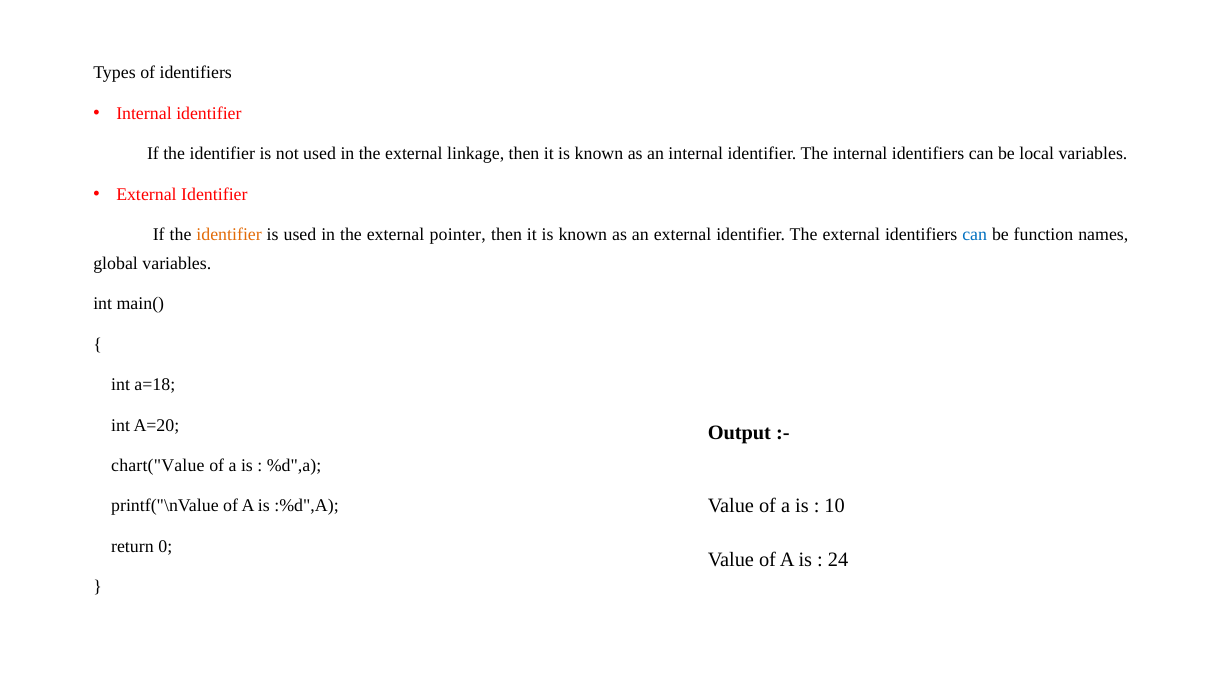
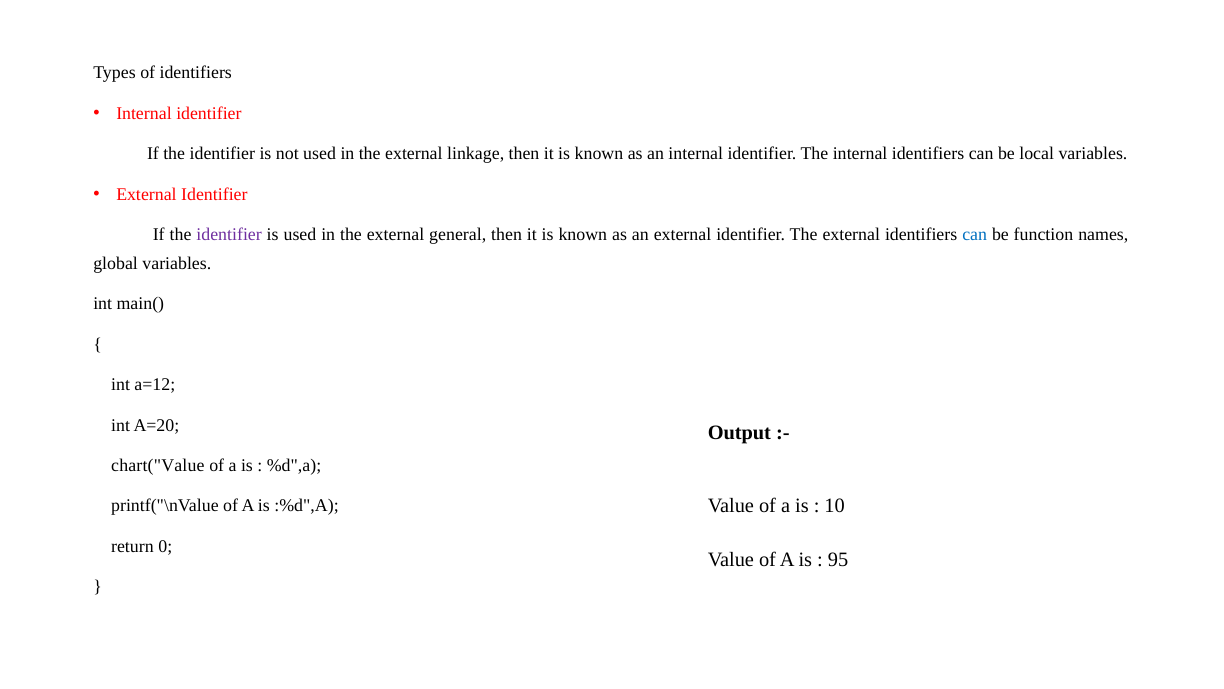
identifier at (229, 235) colour: orange -> purple
pointer: pointer -> general
a=18: a=18 -> a=12
24: 24 -> 95
